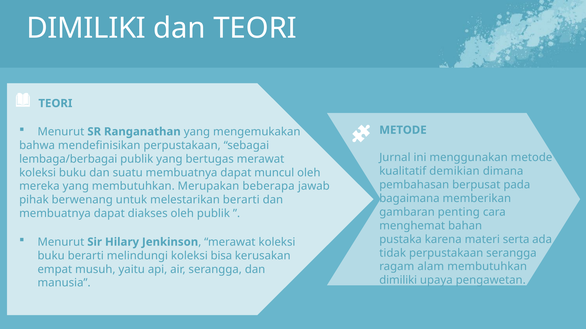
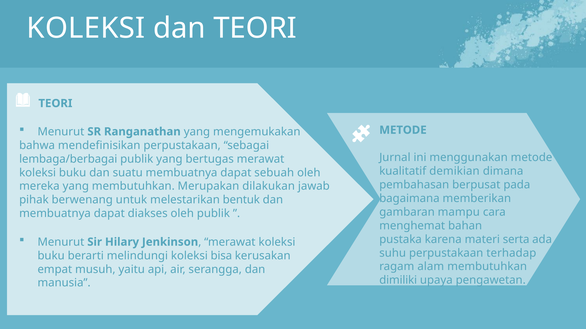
DIMILIKI at (86, 28): DIMILIKI -> KOLEKSI
muncul: muncul -> sebuah
beberapa: beberapa -> dilakukan
melestarikan berarti: berarti -> bentuk
penting: penting -> mampu
tidak: tidak -> suhu
perpustakaan serangga: serangga -> terhadap
